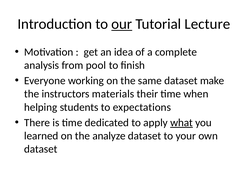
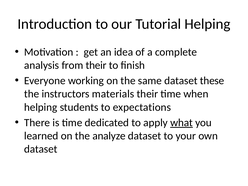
our underline: present -> none
Tutorial Lecture: Lecture -> Helping
from pool: pool -> their
make: make -> these
